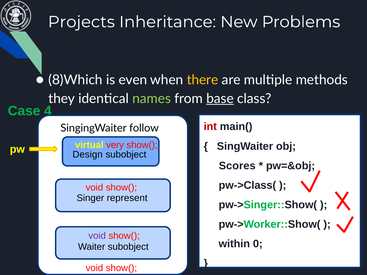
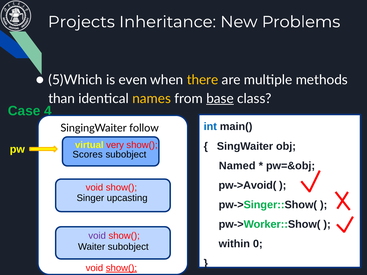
8)Which: 8)Which -> 5)Which
they: they -> than
names colour: light green -> yellow
int colour: red -> blue
Design: Design -> Scores
Scores: Scores -> Named
pw->Class(: pw->Class( -> pw->Avoid(
represent: represent -> upcasting
show( at (121, 268) underline: none -> present
